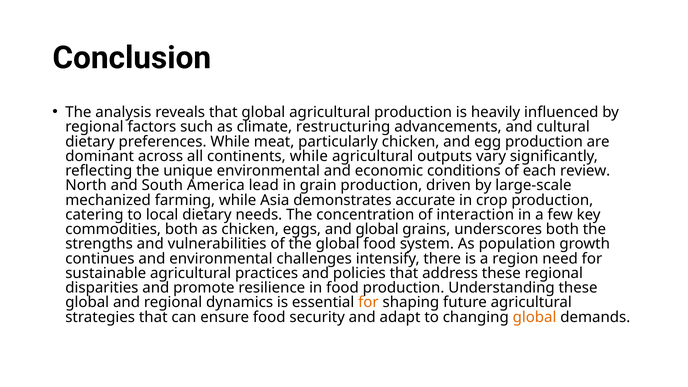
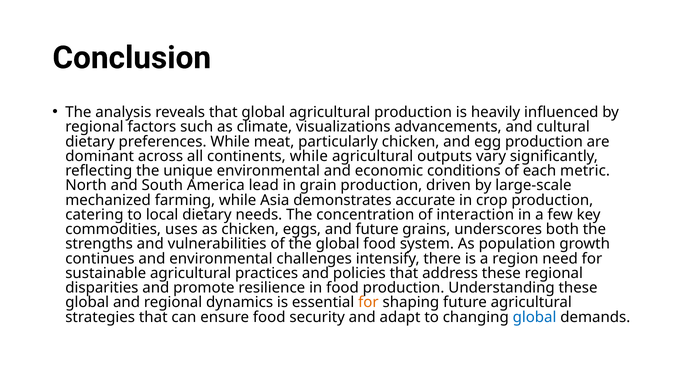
restructuring: restructuring -> visualizations
review: review -> metric
commodities both: both -> uses
and global: global -> future
global at (535, 317) colour: orange -> blue
